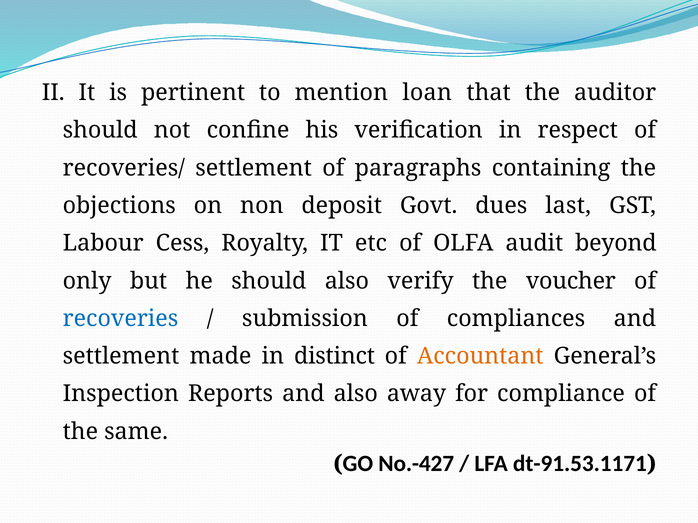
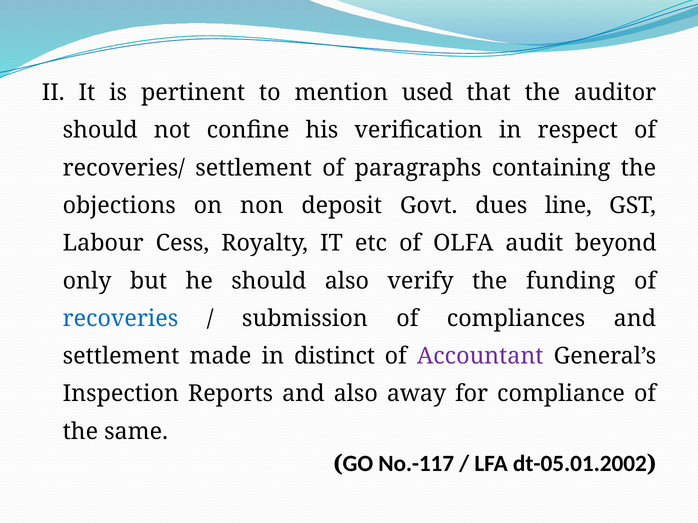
loan: loan -> used
last: last -> line
voucher: voucher -> funding
Accountant colour: orange -> purple
No.-427: No.-427 -> No.-117
dt-91.53.1171: dt-91.53.1171 -> dt-05.01.2002
